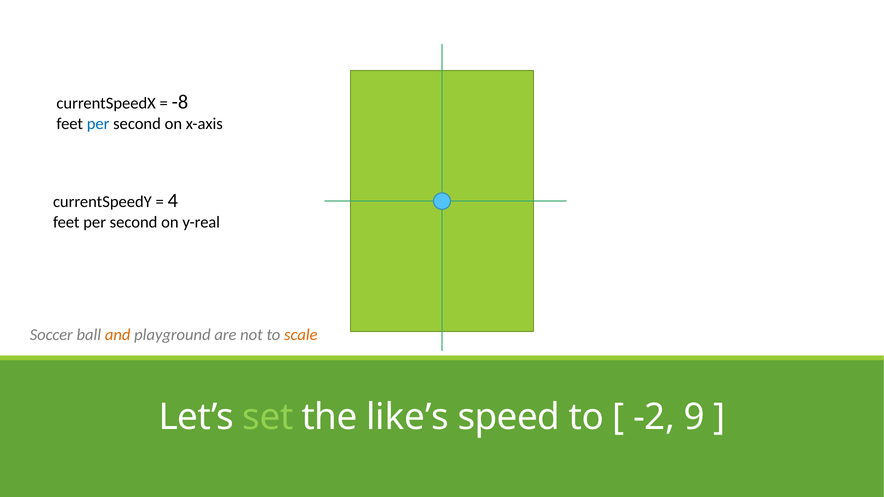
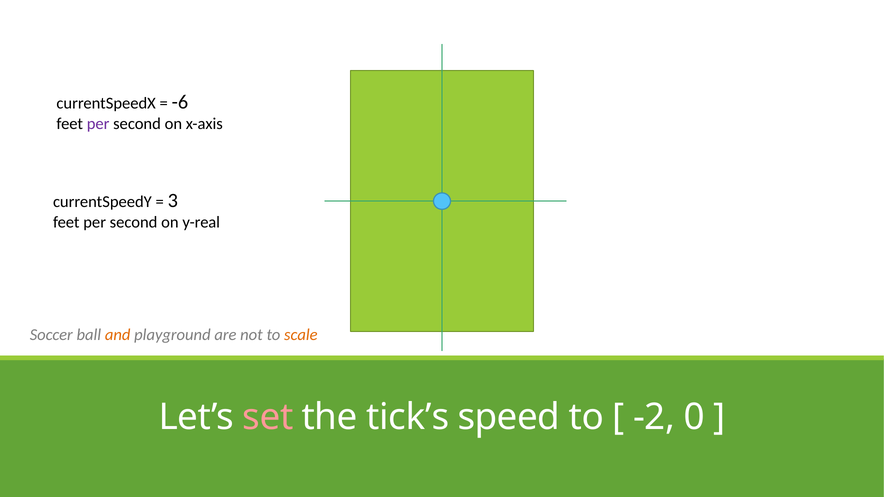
-8: -8 -> -6
per at (98, 124) colour: blue -> purple
4: 4 -> 3
set colour: light green -> pink
like’s: like’s -> tick’s
9: 9 -> 0
